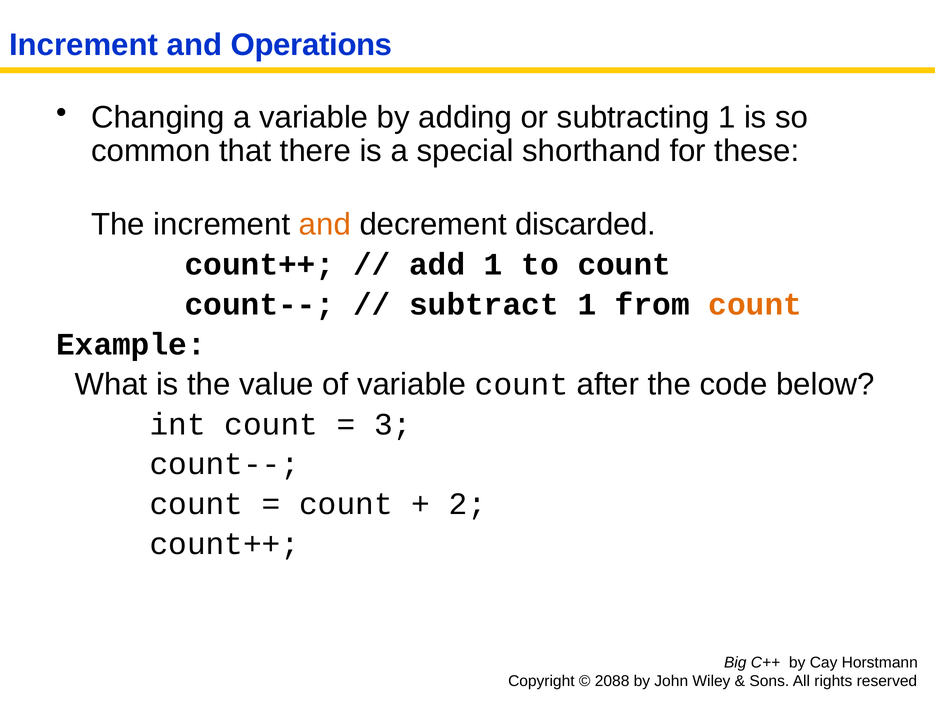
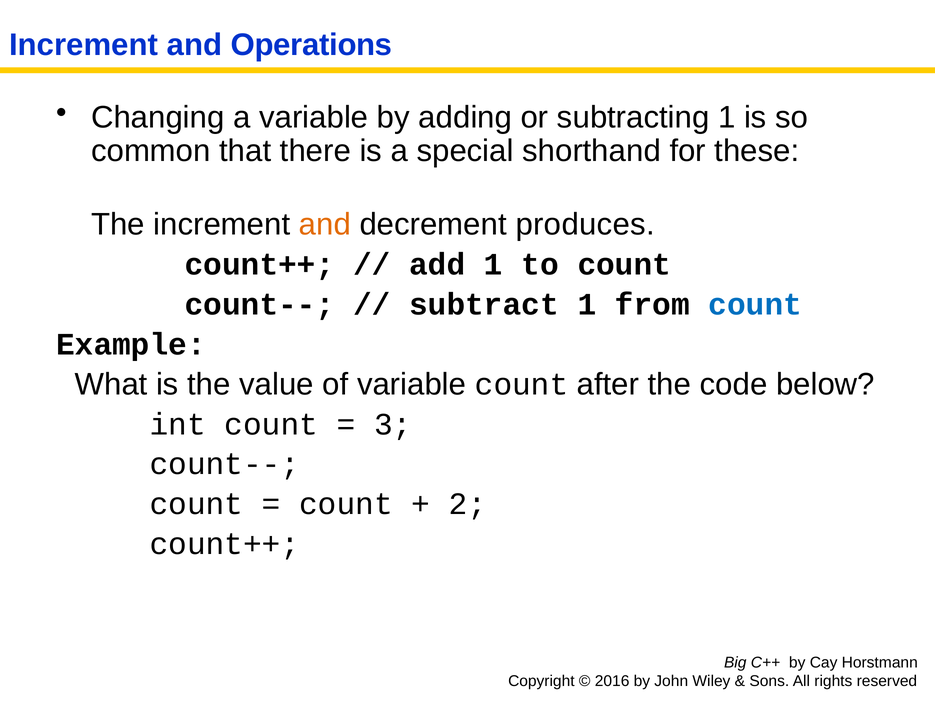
discarded: discarded -> produces
count at (755, 304) colour: orange -> blue
2088: 2088 -> 2016
